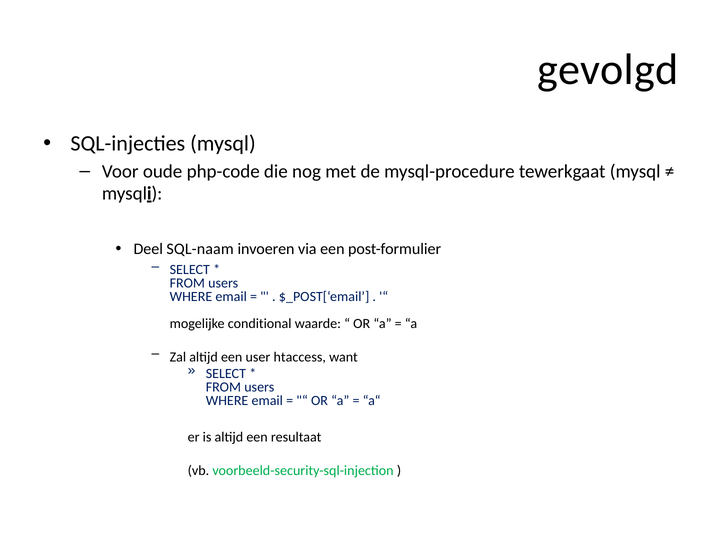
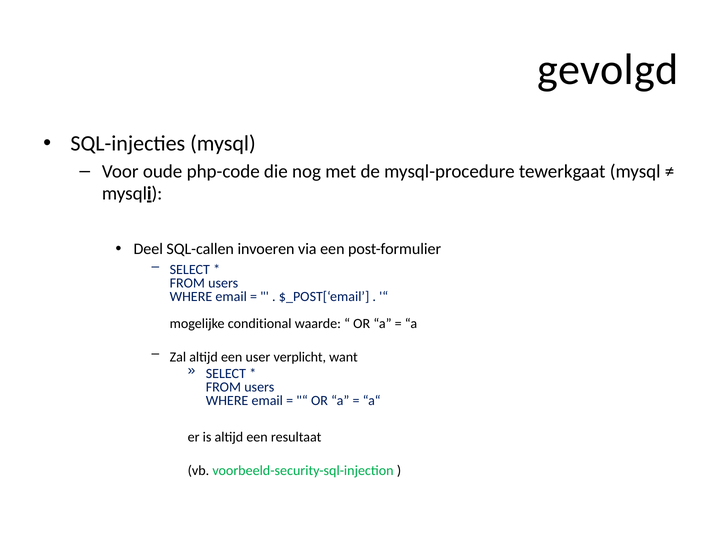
SQL-naam: SQL-naam -> SQL-callen
htaccess: htaccess -> verplicht
